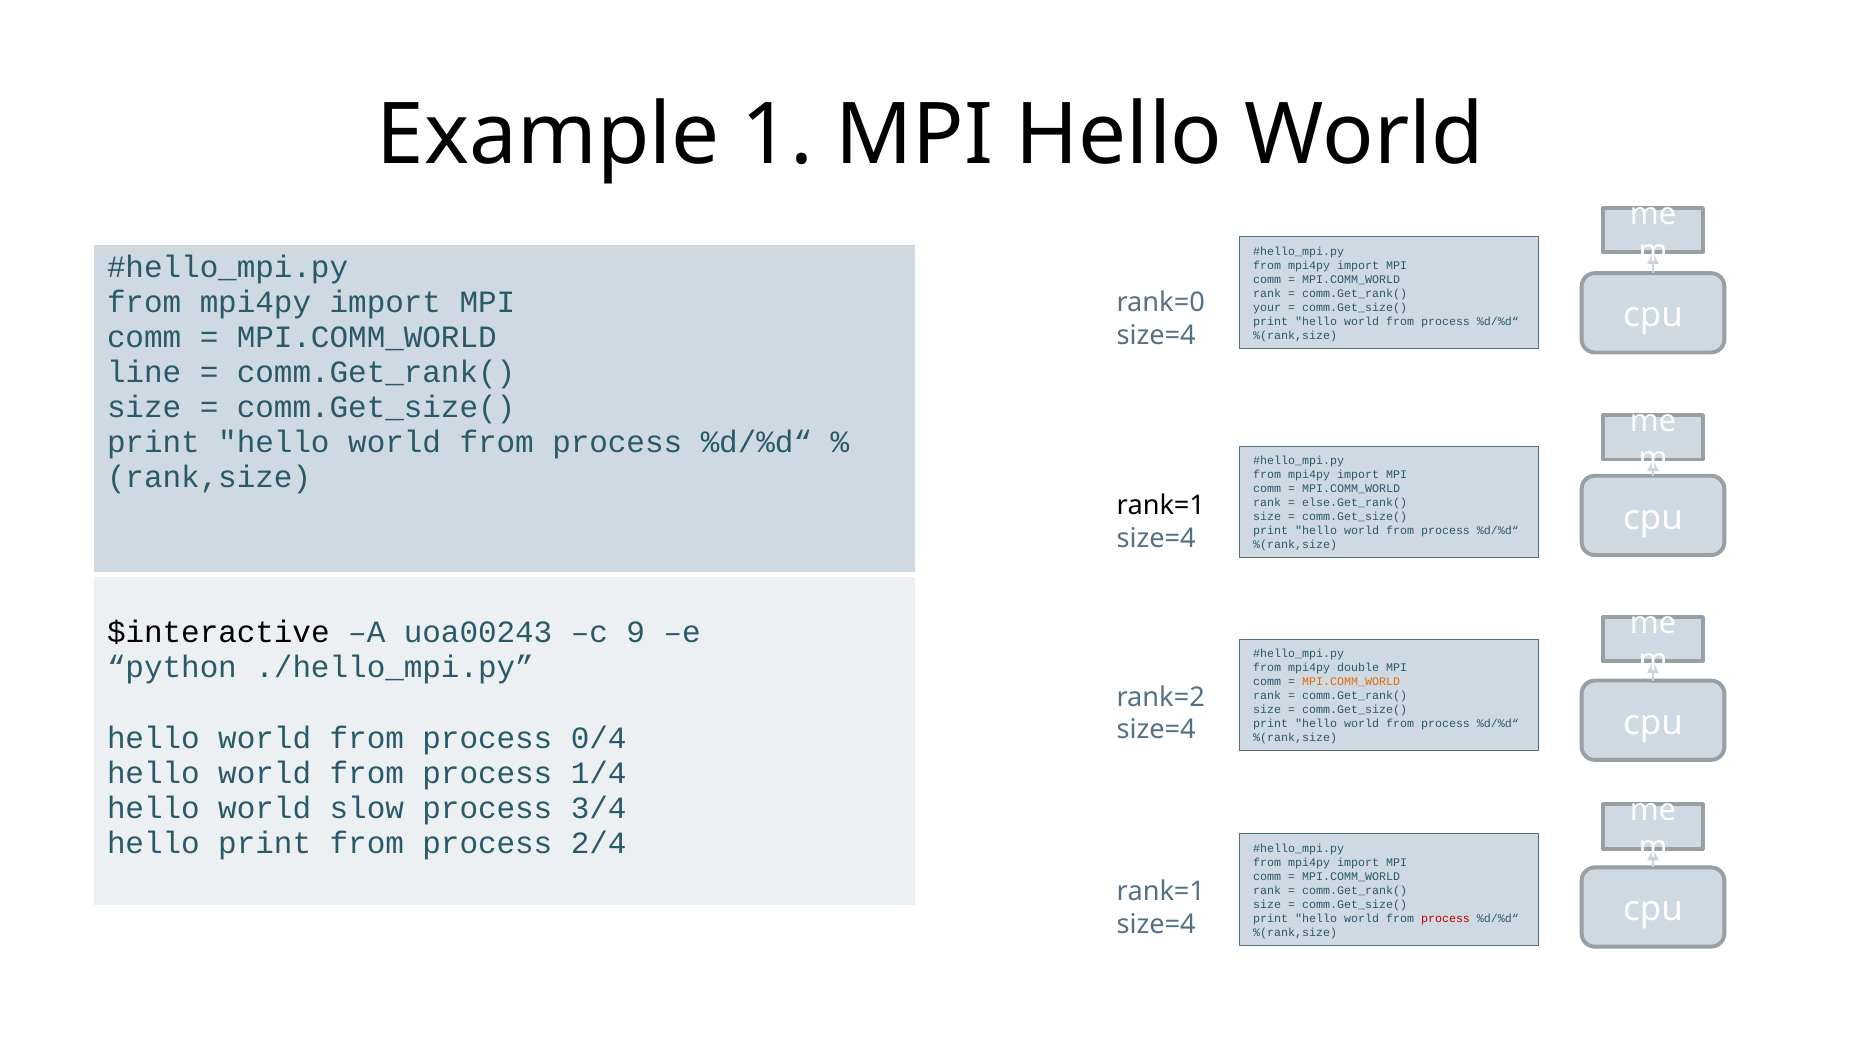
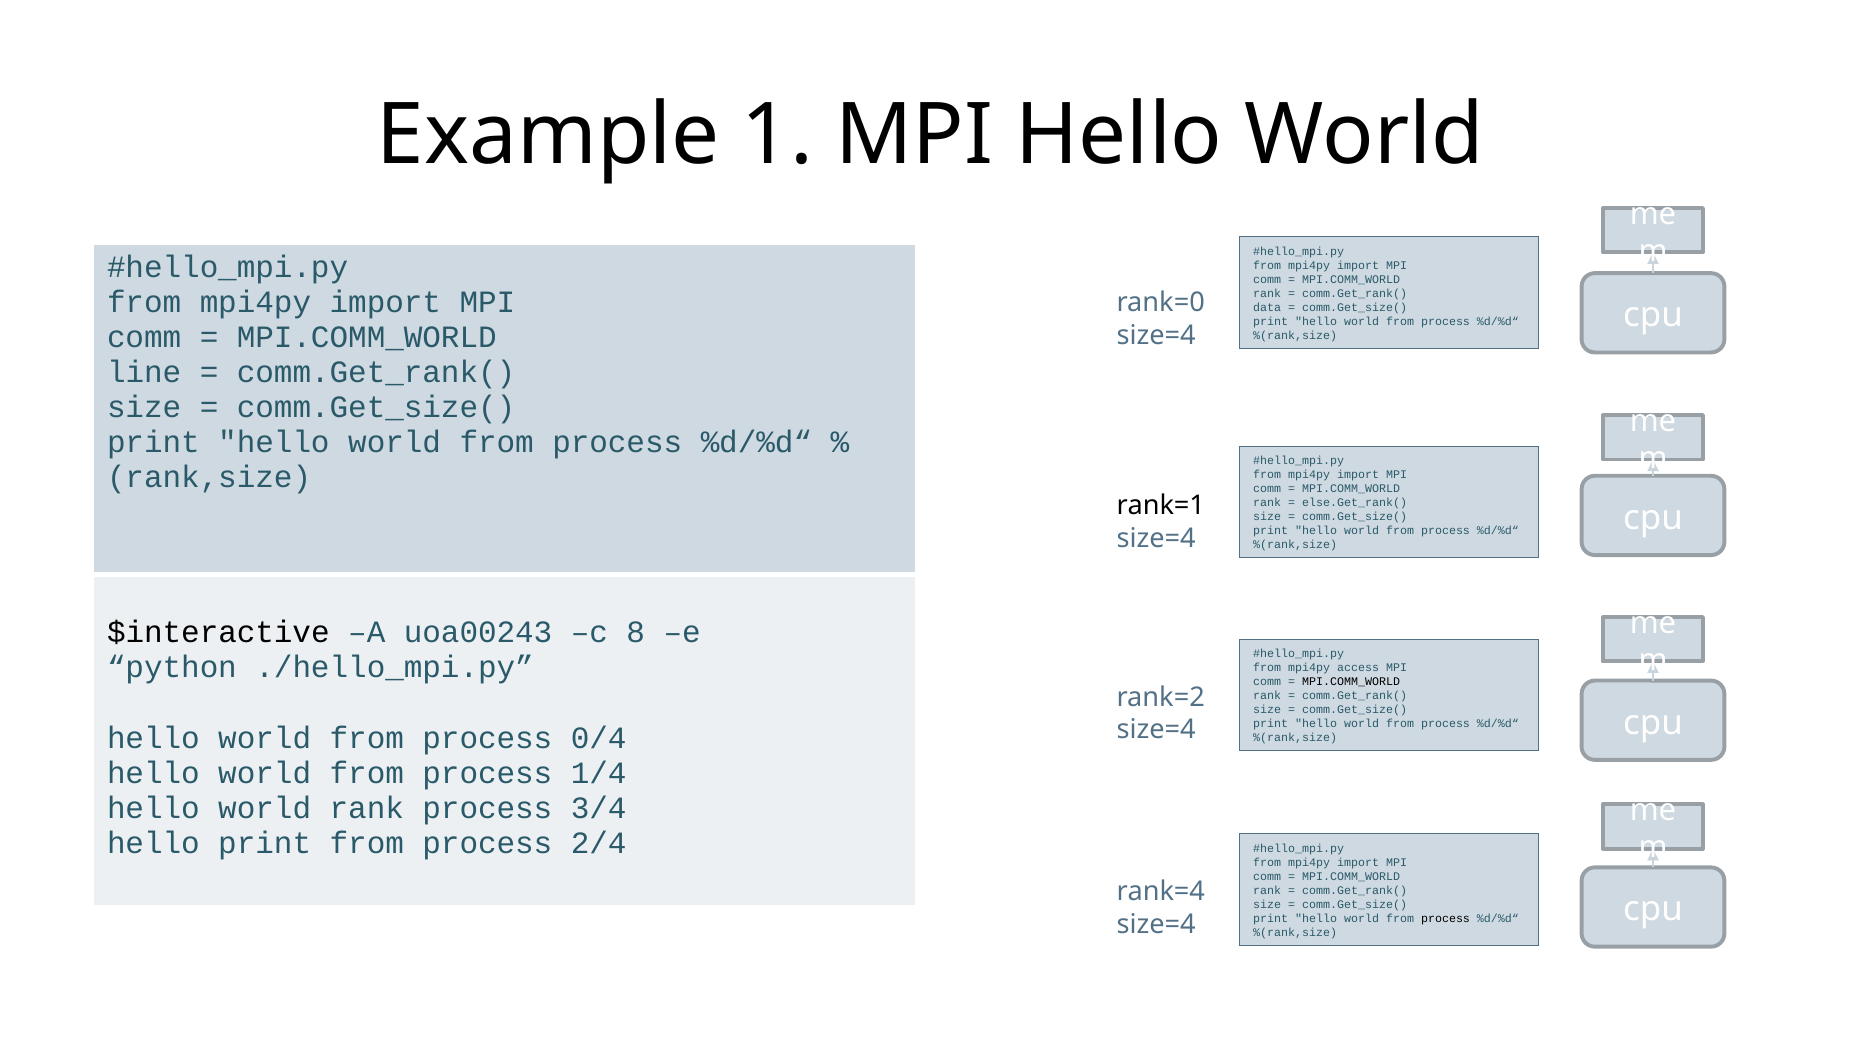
your: your -> data
9: 9 -> 8
double: double -> access
MPI.COMM_WORLD at (1351, 682) colour: orange -> black
world slow: slow -> rank
rank=1 at (1161, 892): rank=1 -> rank=4
process at (1446, 919) colour: red -> black
